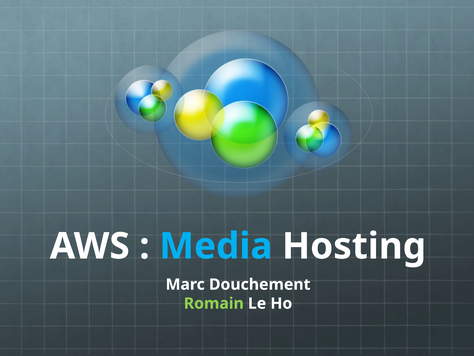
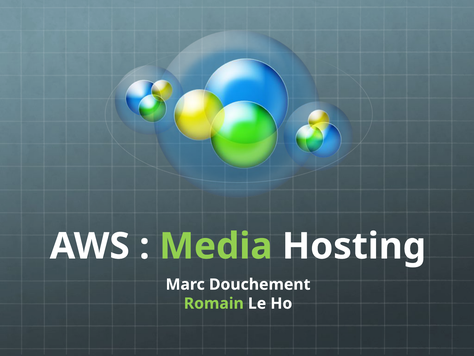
Media colour: light blue -> light green
